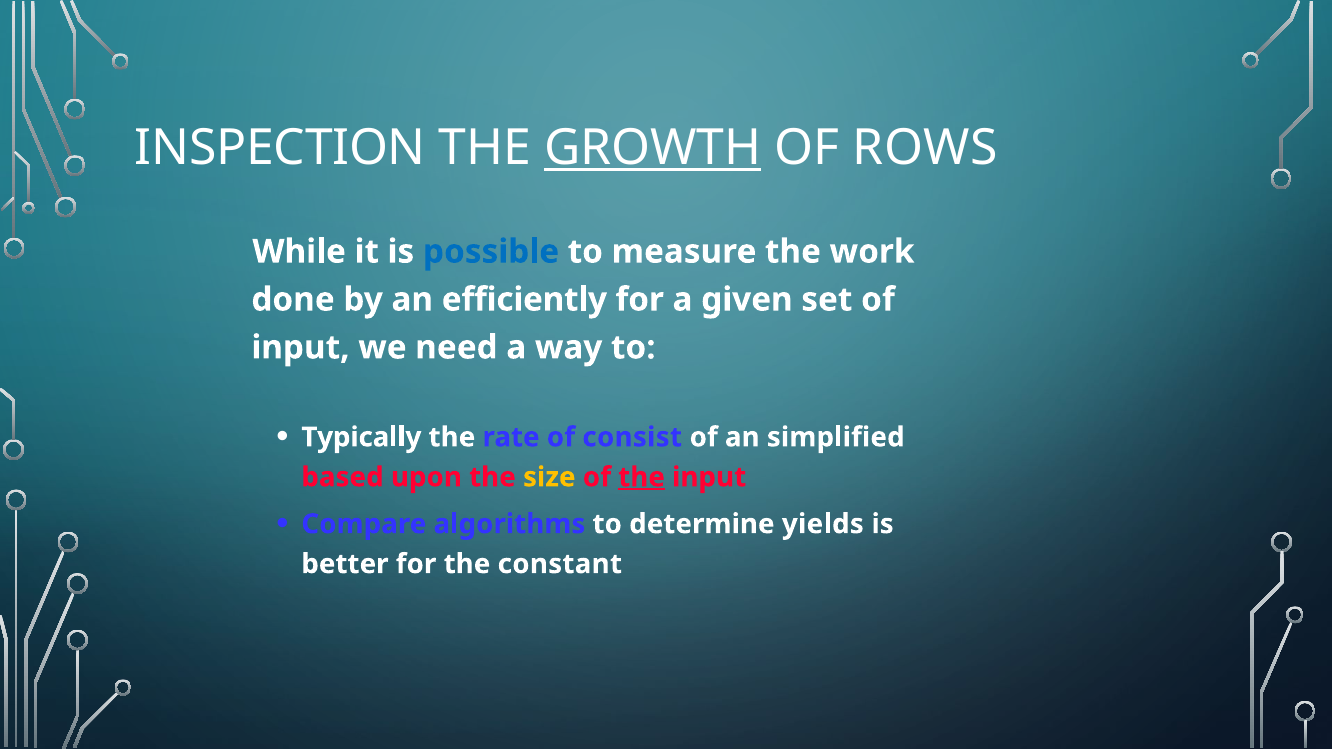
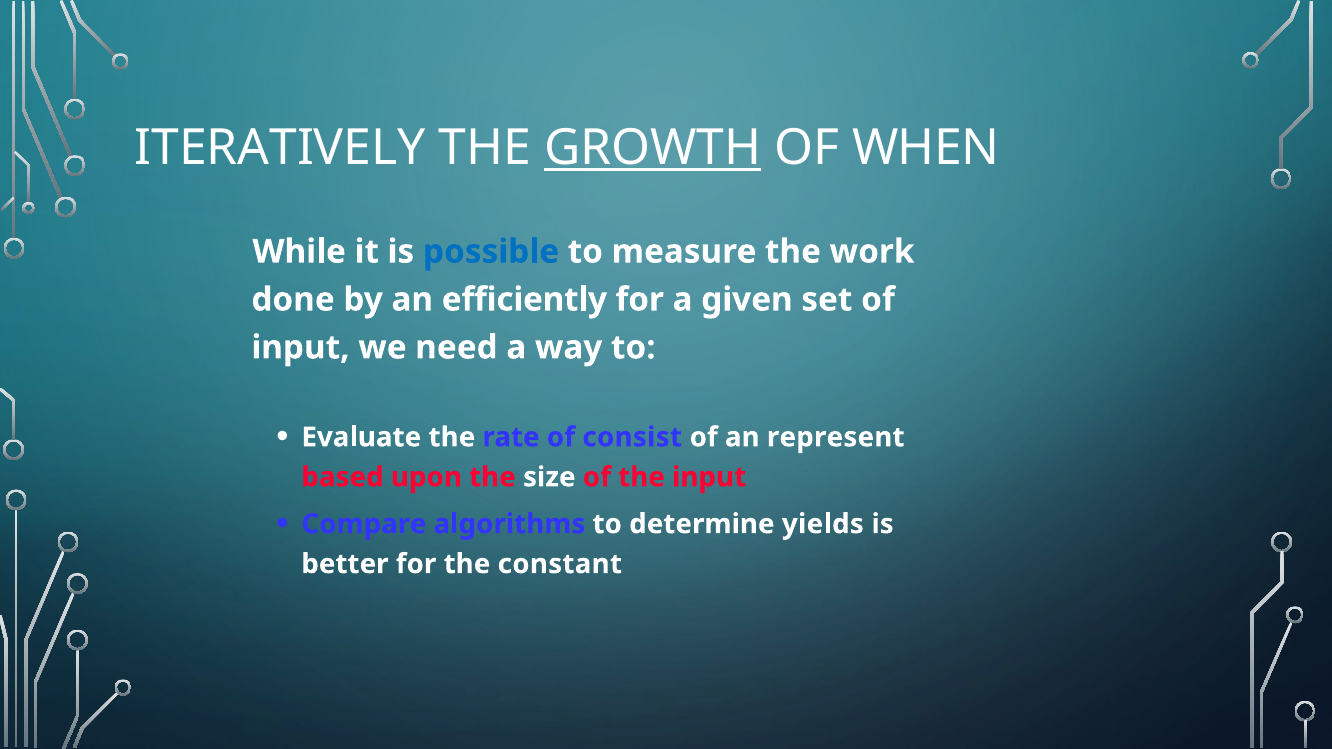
INSPECTION: INSPECTION -> ITERATIVELY
ROWS: ROWS -> WHEN
Typically: Typically -> Evaluate
simplified: simplified -> represent
size colour: yellow -> white
the at (642, 477) underline: present -> none
